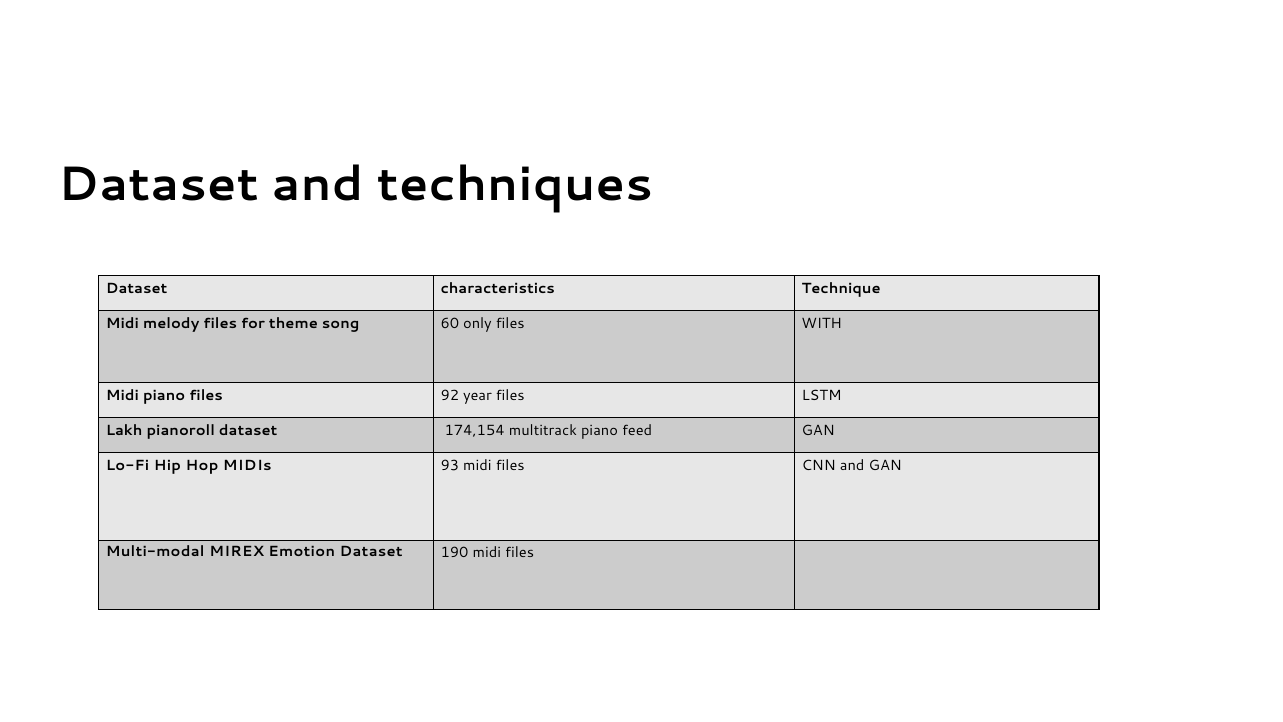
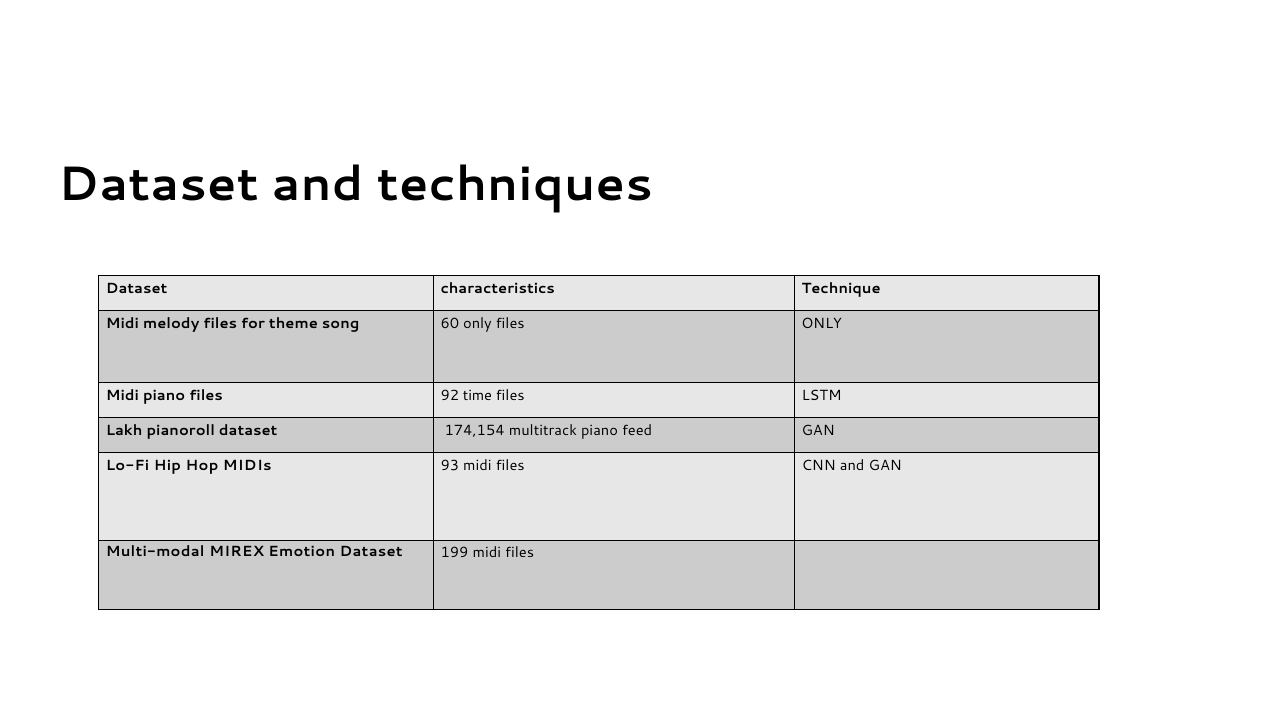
files WITH: WITH -> ONLY
year: year -> time
190: 190 -> 199
